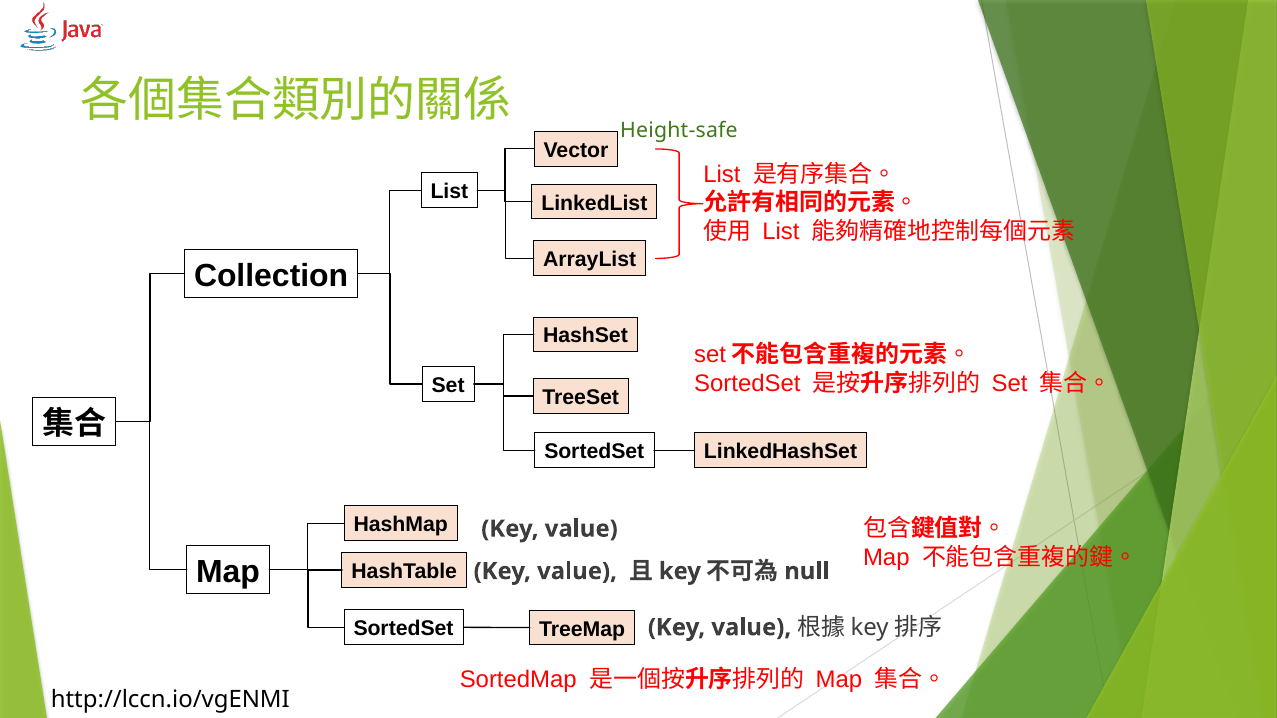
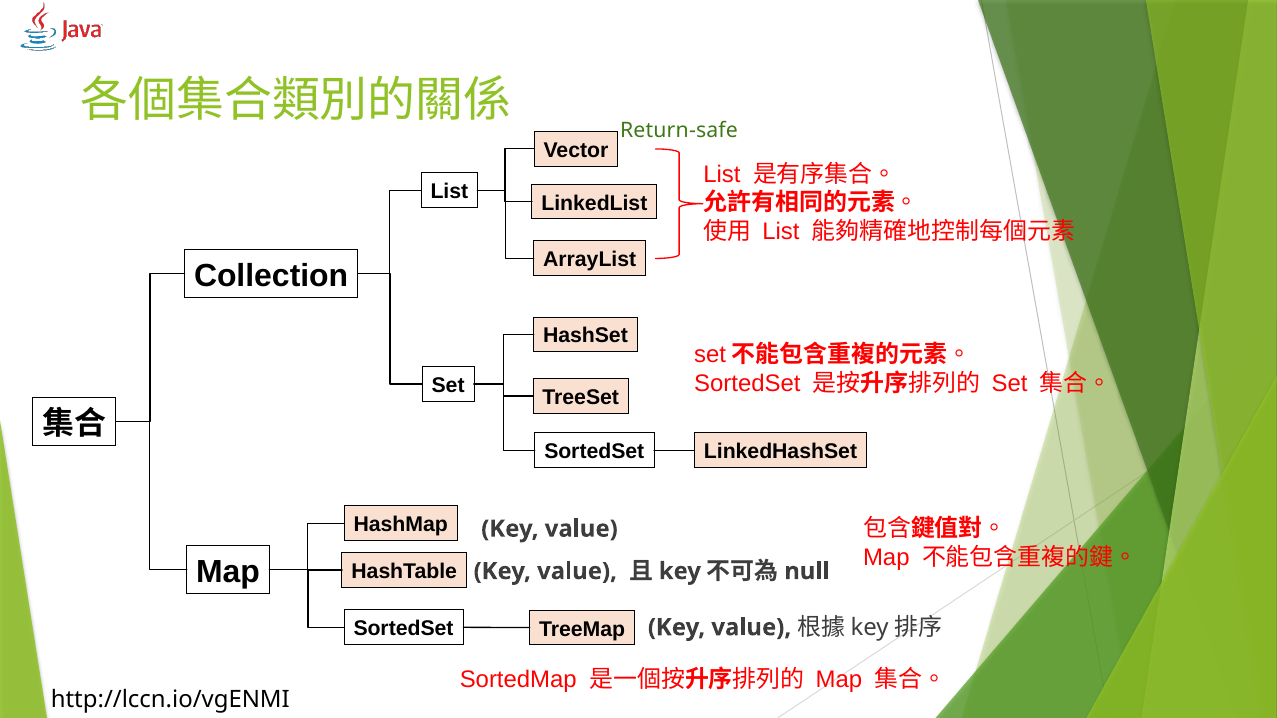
Height-safe: Height-safe -> Return-safe
